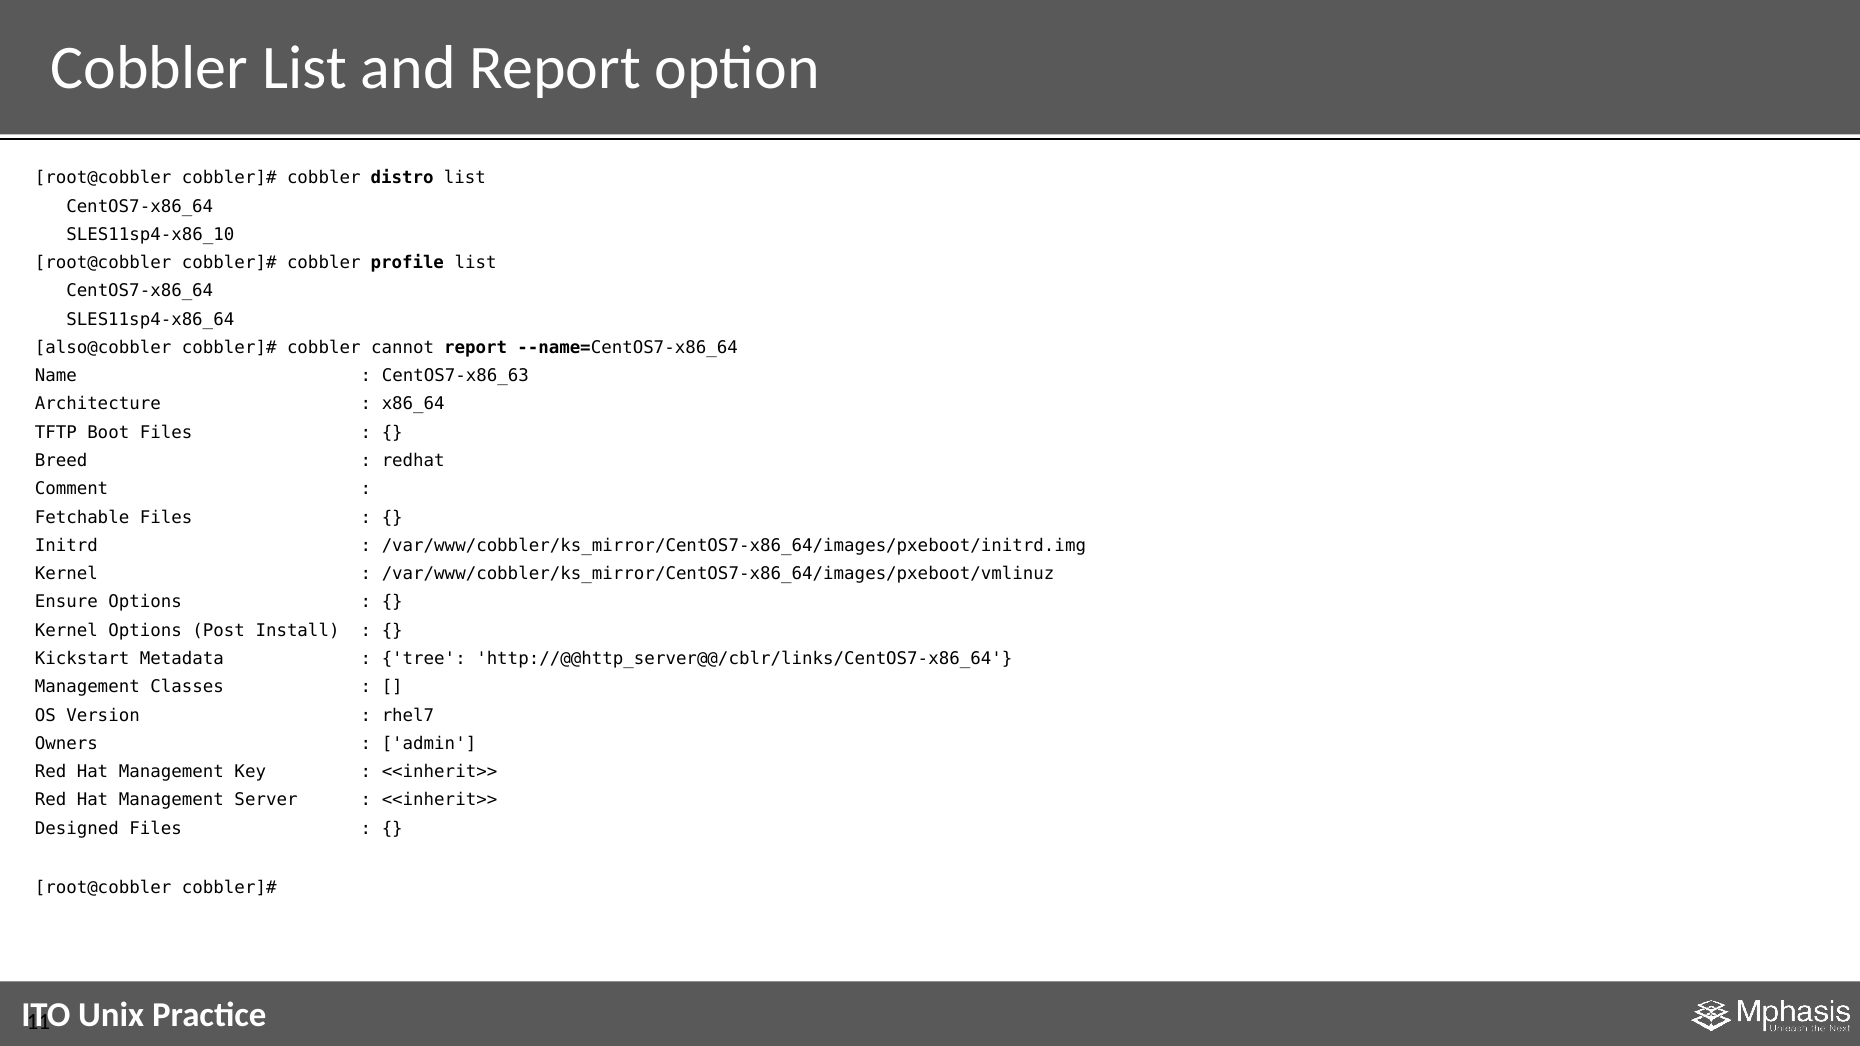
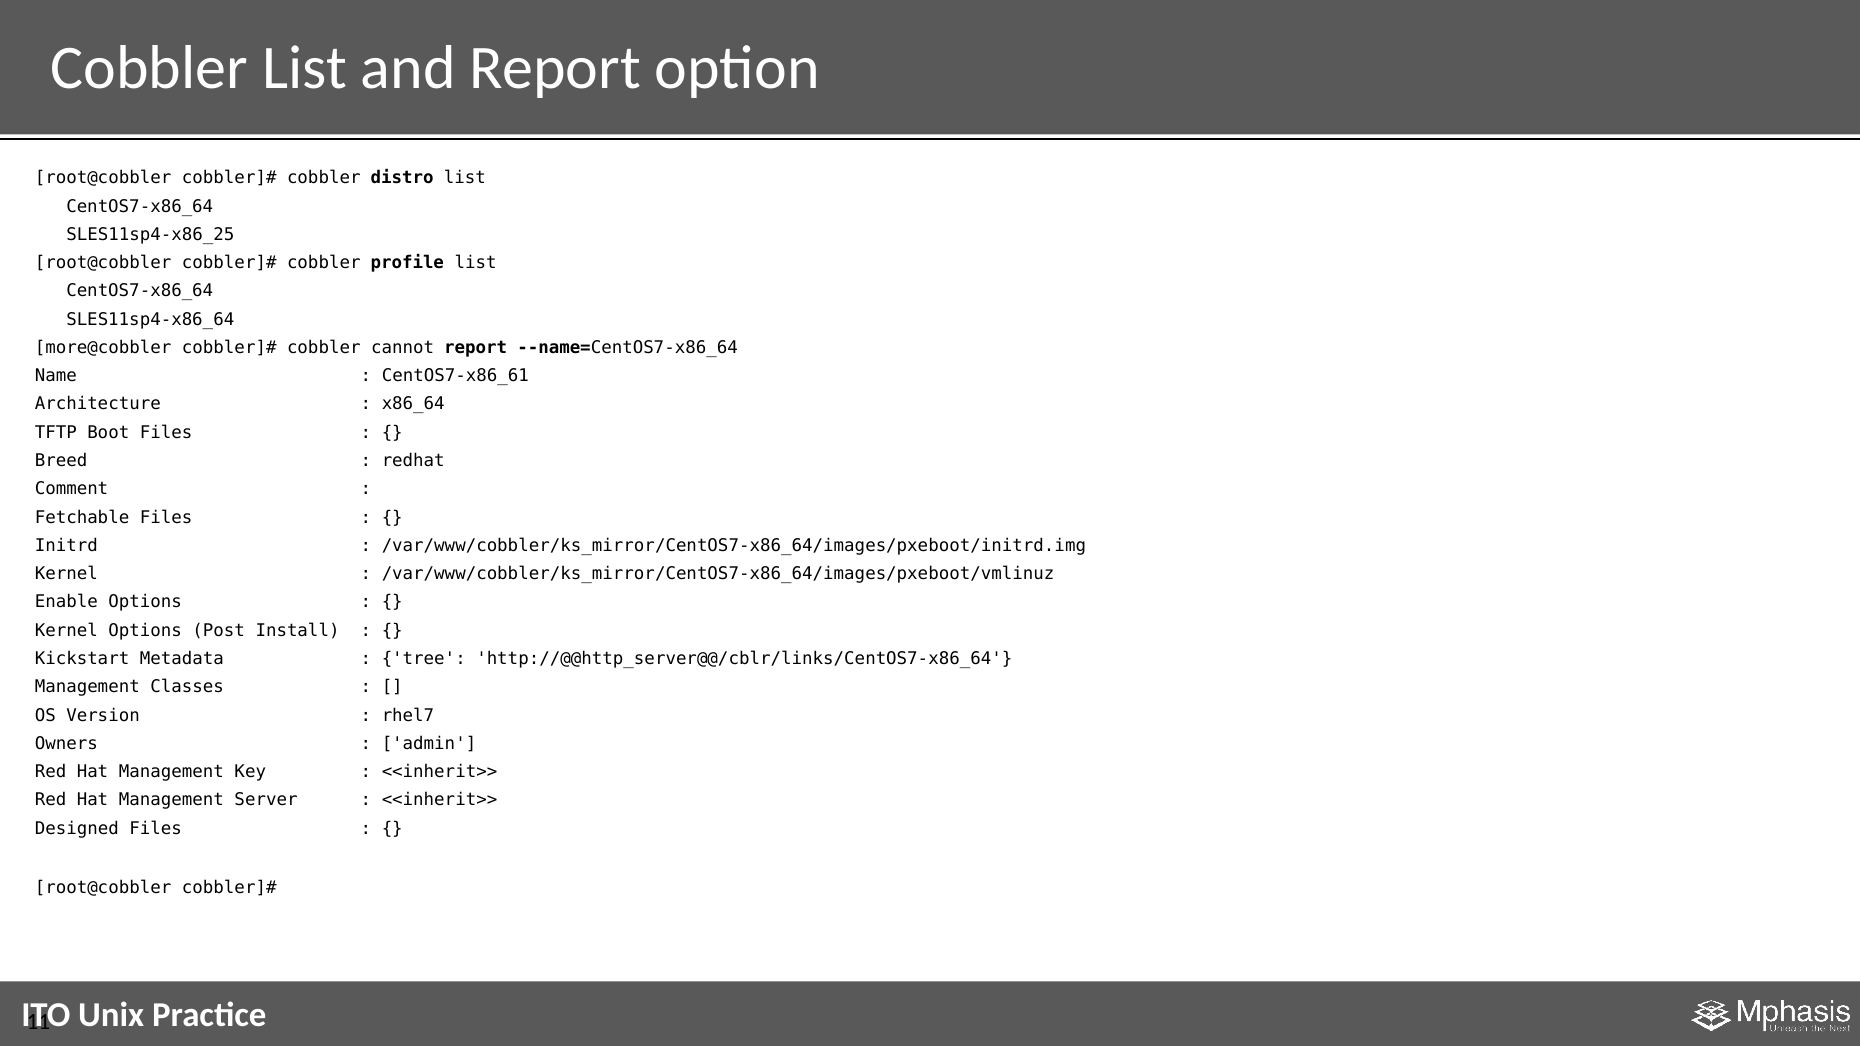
SLES11sp4-x86_10: SLES11sp4-x86_10 -> SLES11sp4-x86_25
also@cobbler: also@cobbler -> more@cobbler
CentOS7-x86_63: CentOS7-x86_63 -> CentOS7-x86_61
Ensure: Ensure -> Enable
